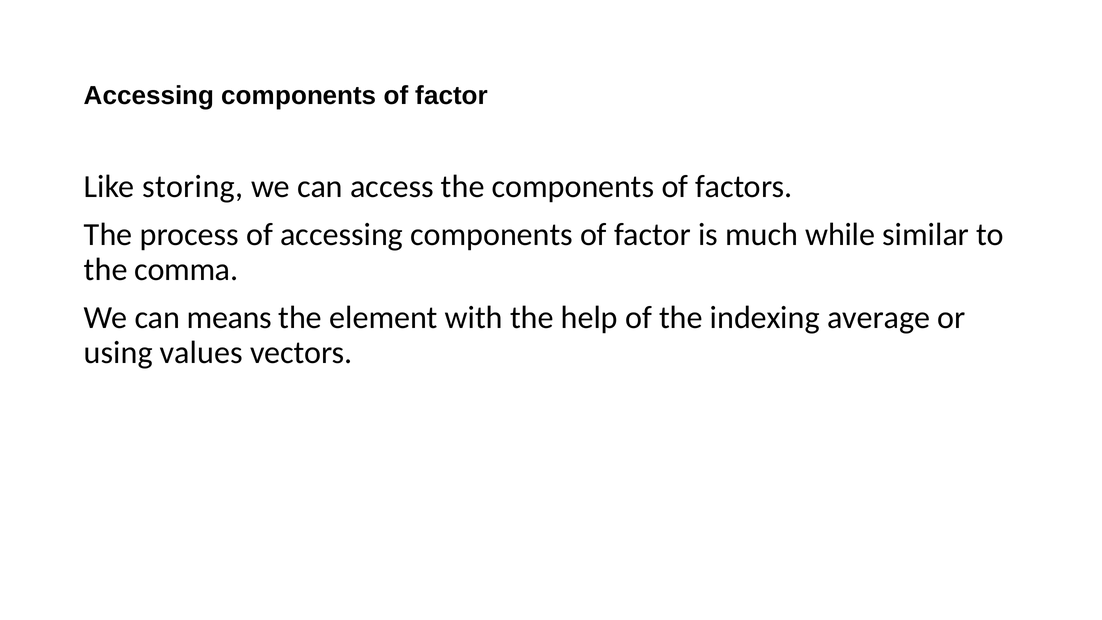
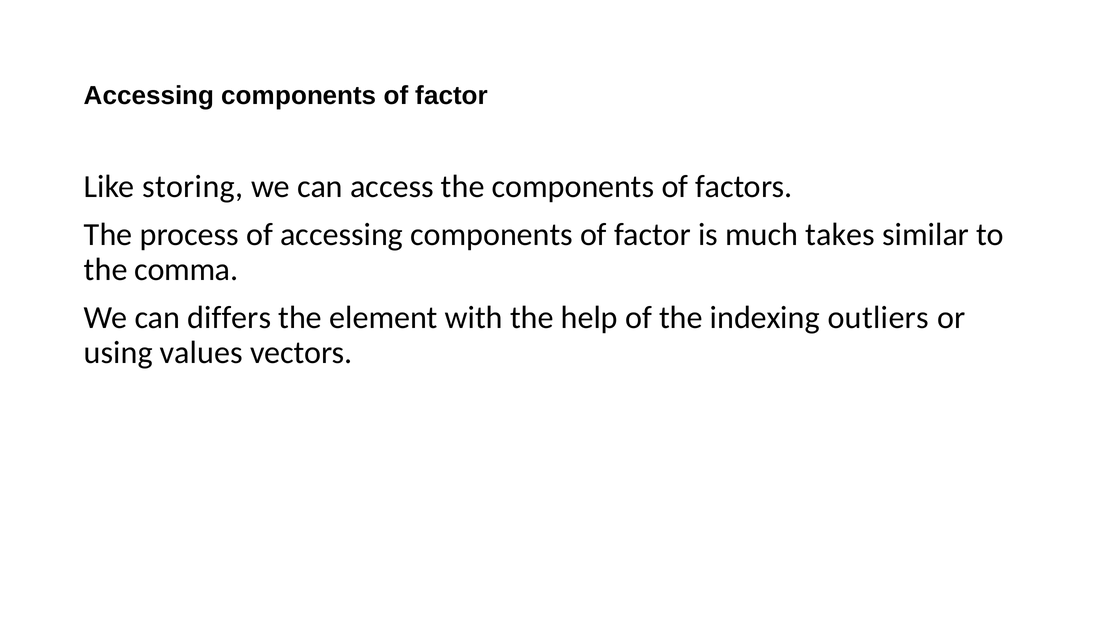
while: while -> takes
means: means -> differs
average: average -> outliers
